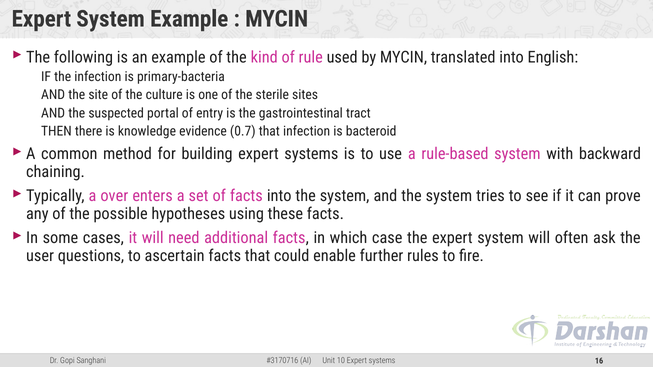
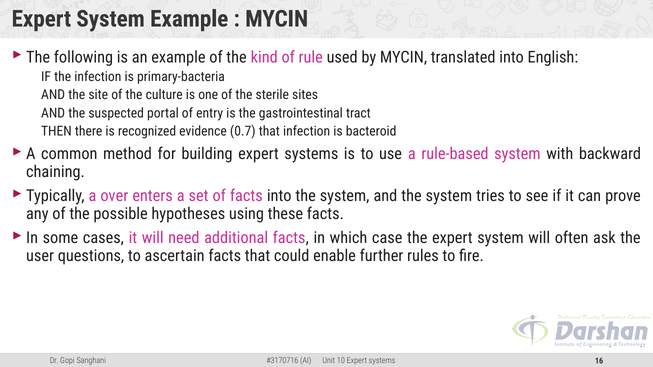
knowledge: knowledge -> recognized
